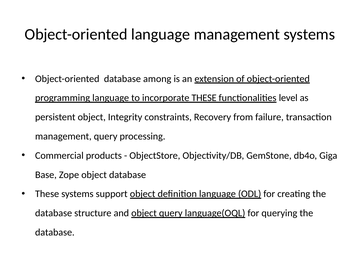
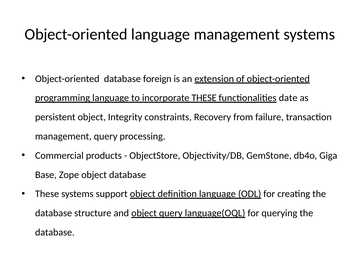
among: among -> foreign
level: level -> date
